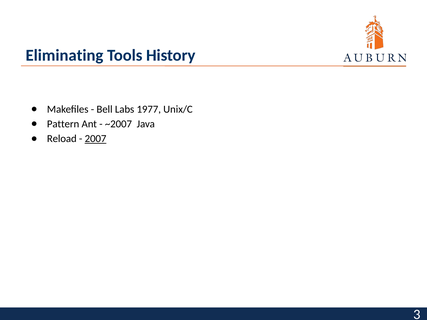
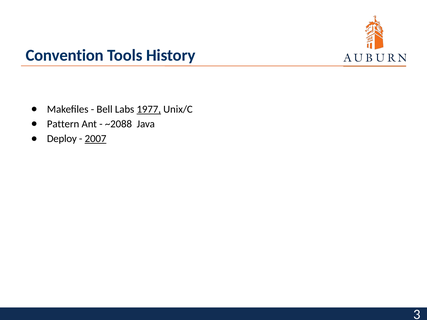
Eliminating: Eliminating -> Convention
1977 underline: none -> present
~2007: ~2007 -> ~2088
Reload: Reload -> Deploy
